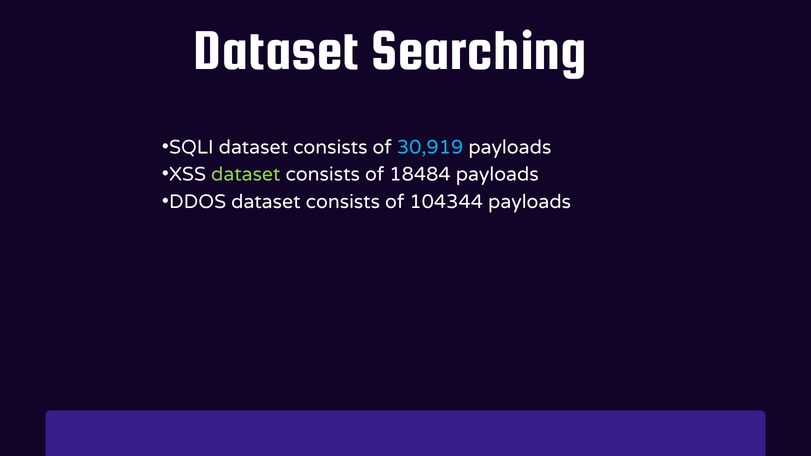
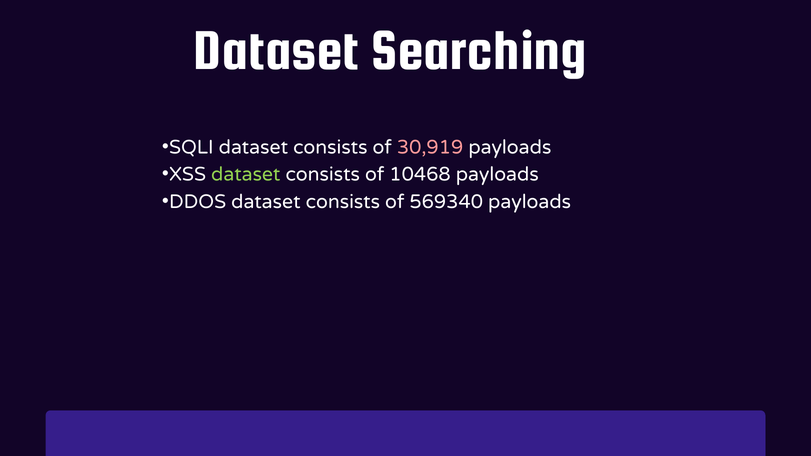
30,919 colour: light blue -> pink
18484: 18484 -> 10468
104344: 104344 -> 569340
